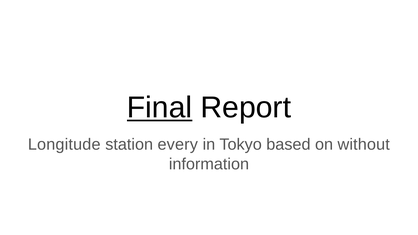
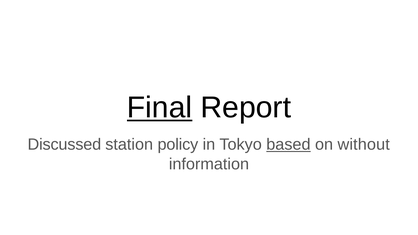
Longitude: Longitude -> Discussed
every: every -> policy
based underline: none -> present
